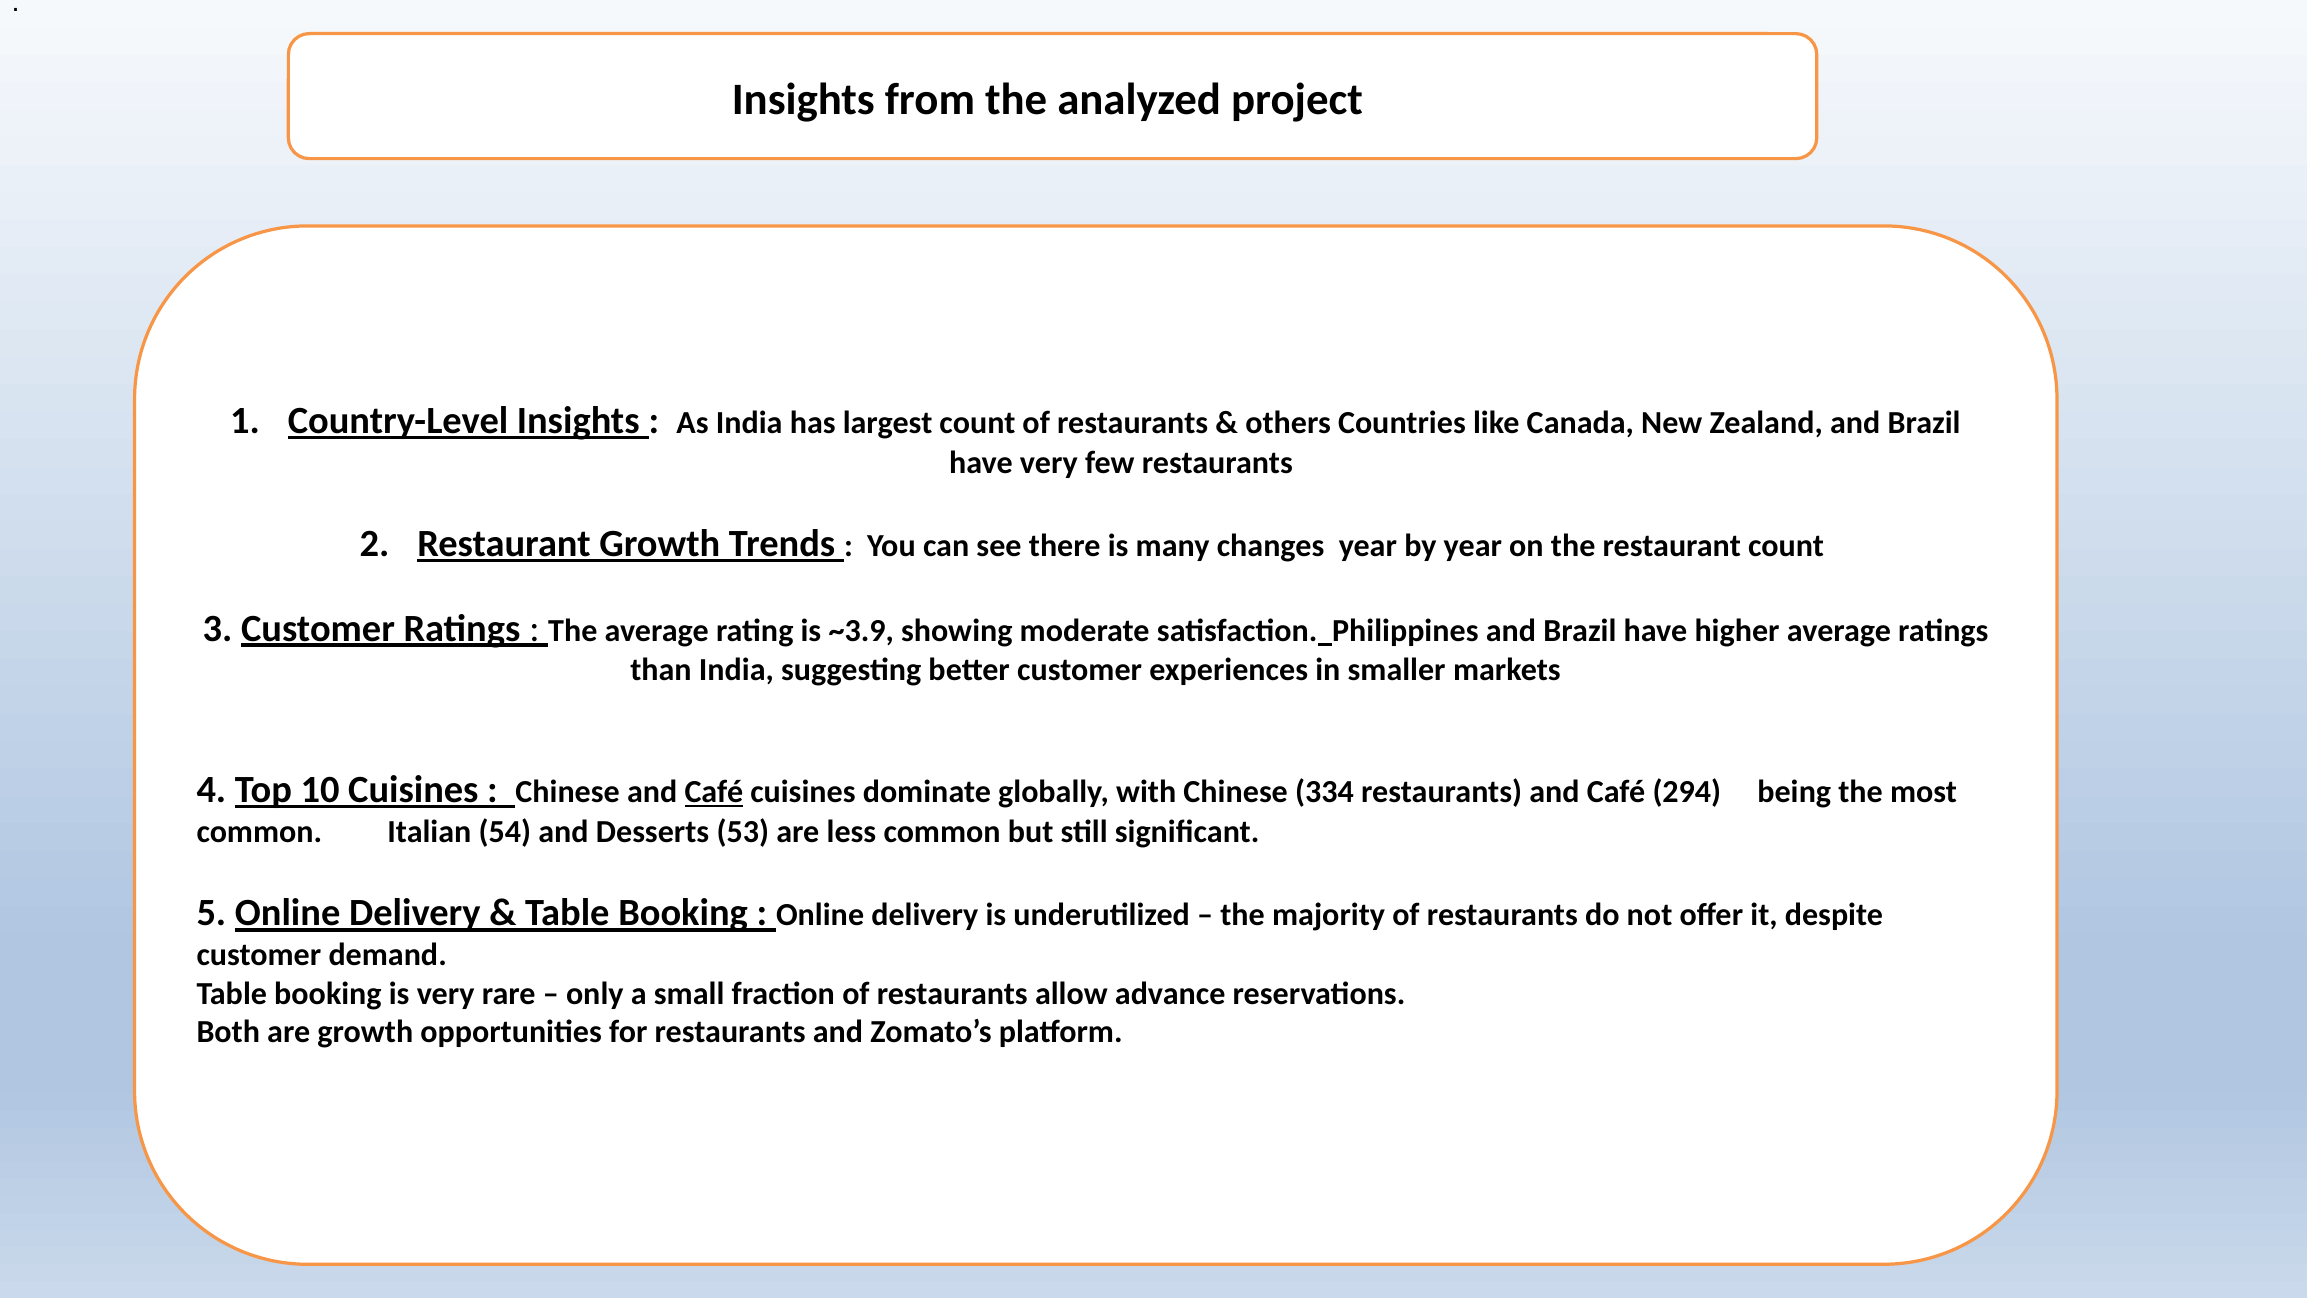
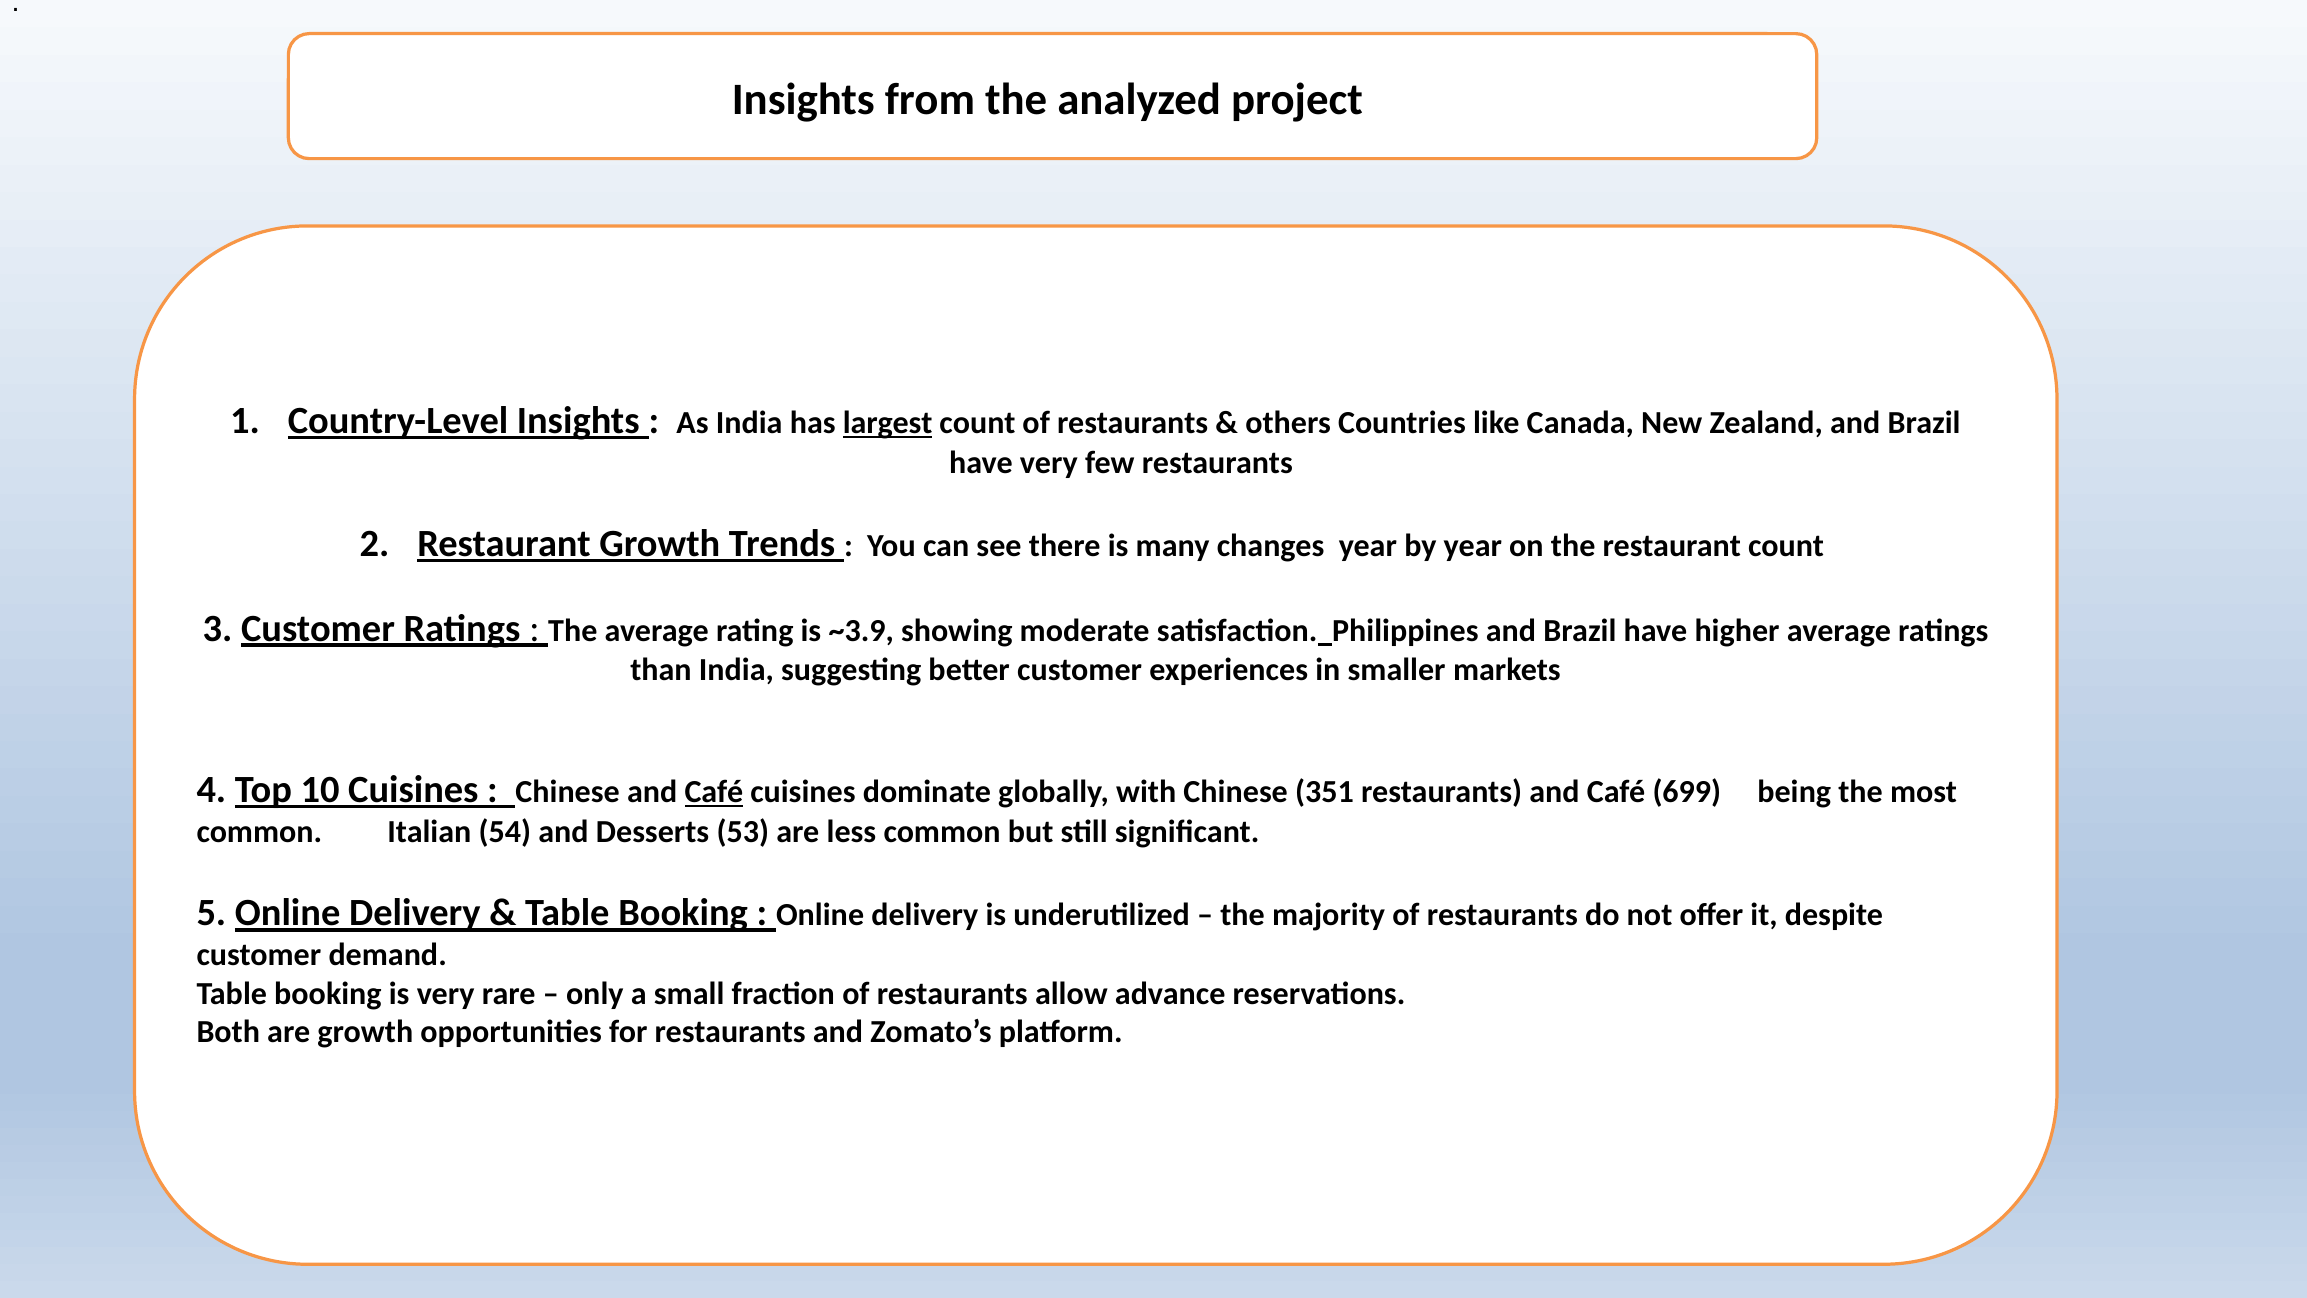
largest underline: none -> present
334: 334 -> 351
294: 294 -> 699
